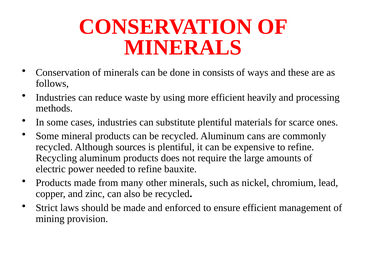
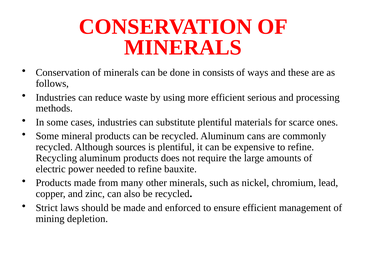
heavily: heavily -> serious
provision: provision -> depletion
